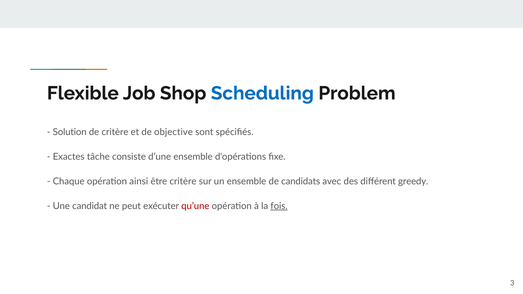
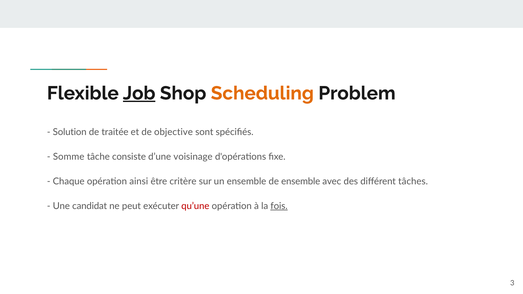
Job underline: none -> present
Scheduling colour: blue -> orange
de critère: critère -> traitée
Exactes: Exactes -> Somme
d’une ensemble: ensemble -> voisinage
de candidats: candidats -> ensemble
greedy: greedy -> tâches
